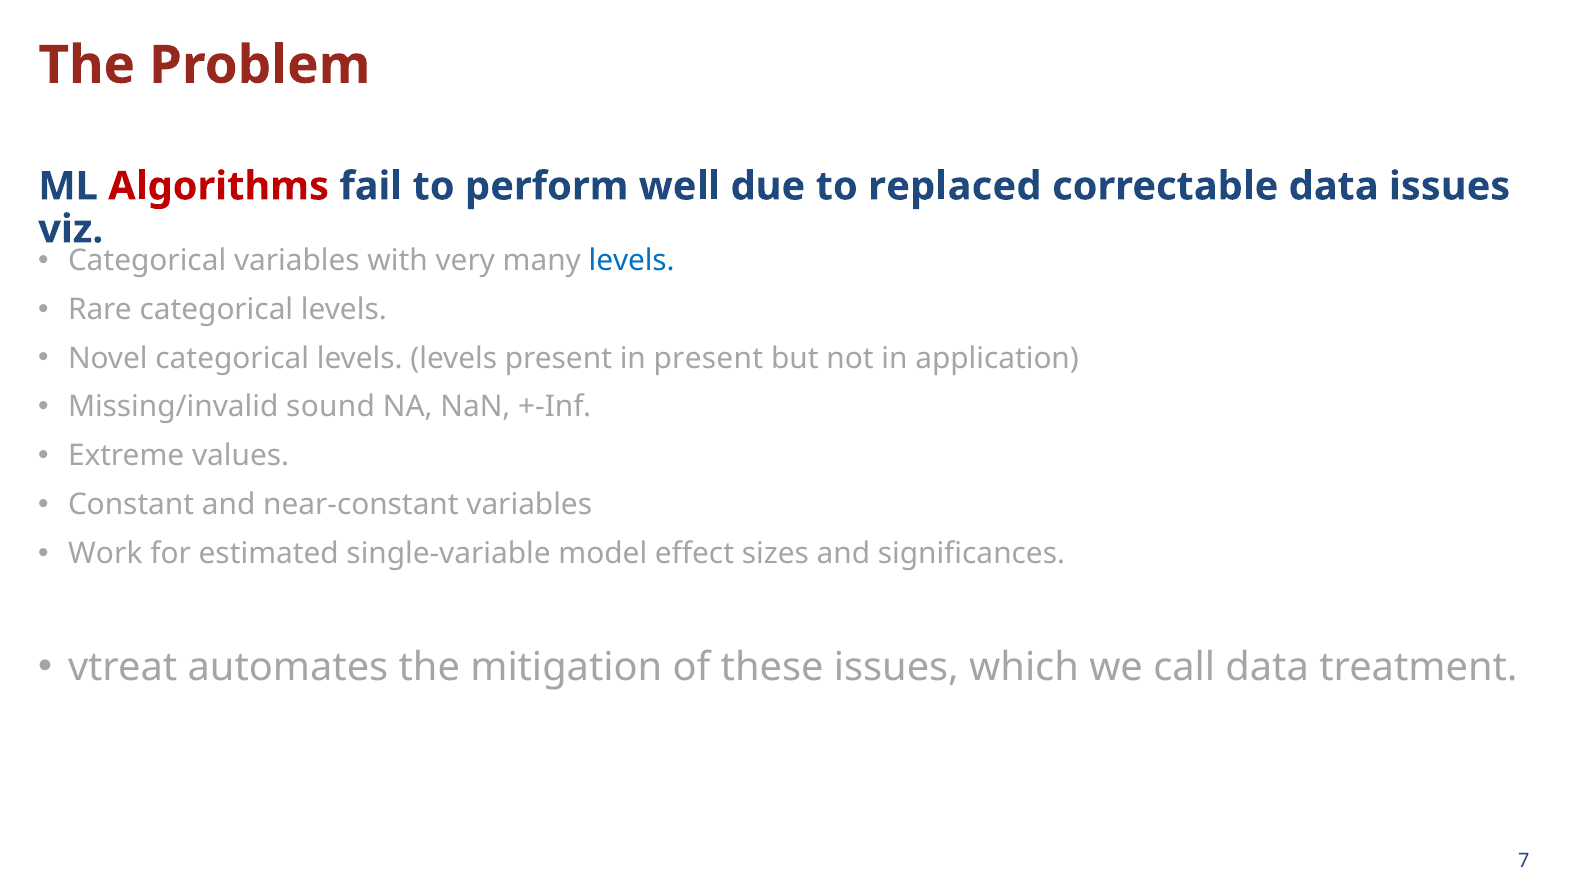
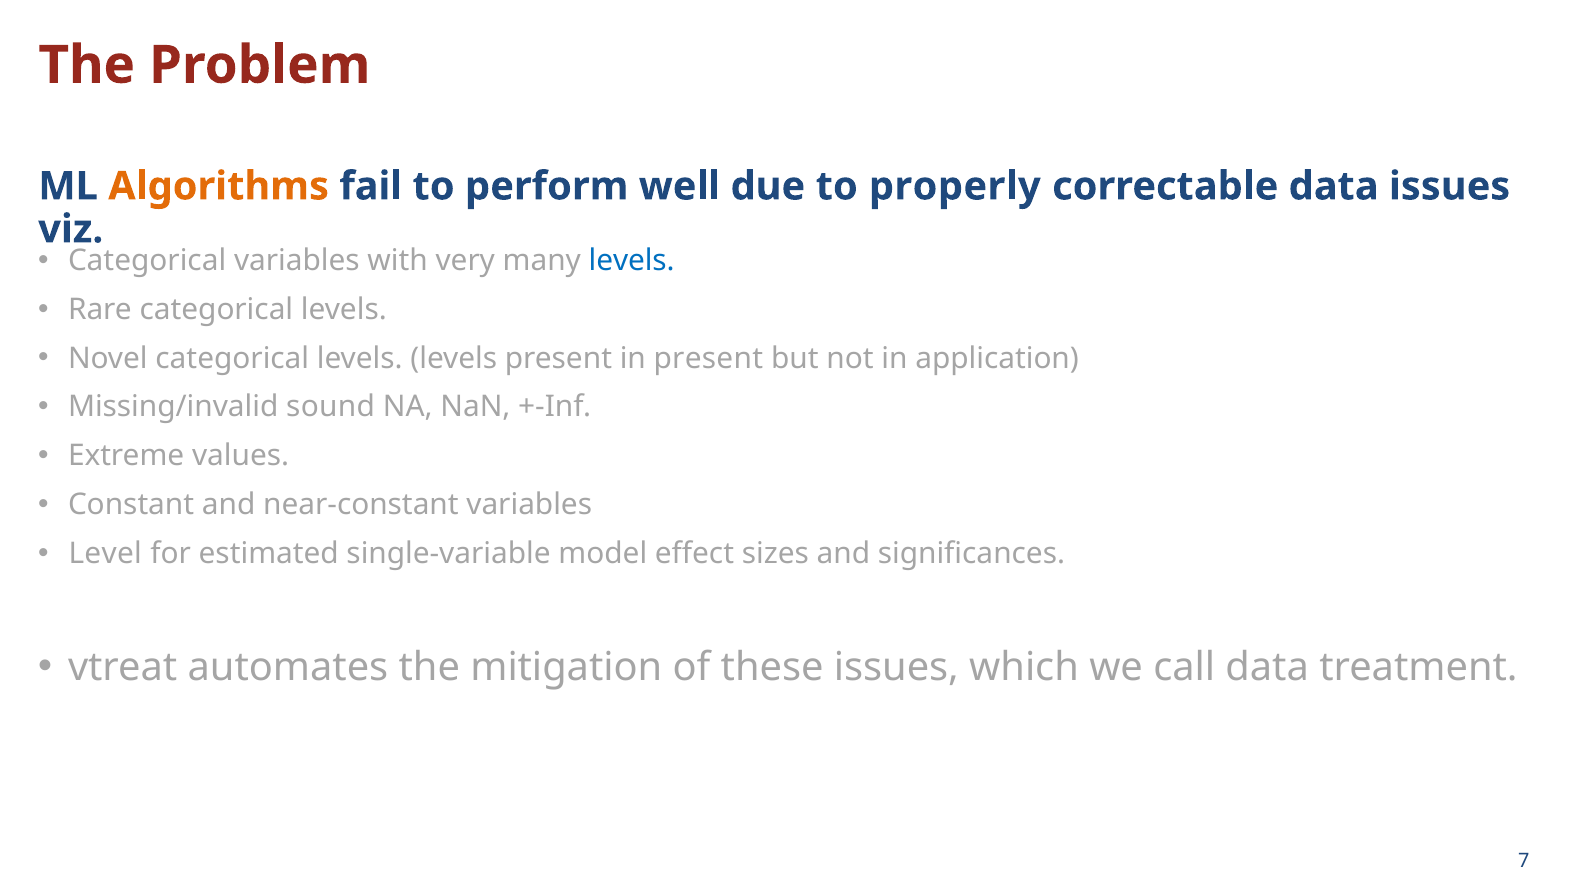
Algorithms colour: red -> orange
replaced: replaced -> properly
Work: Work -> Level
